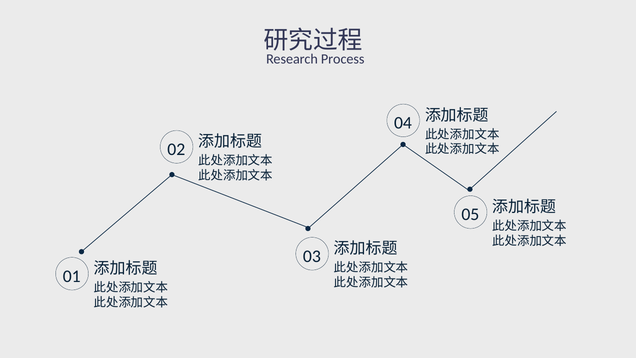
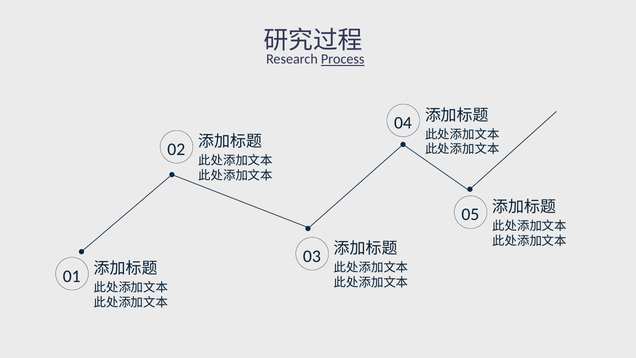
Process underline: none -> present
